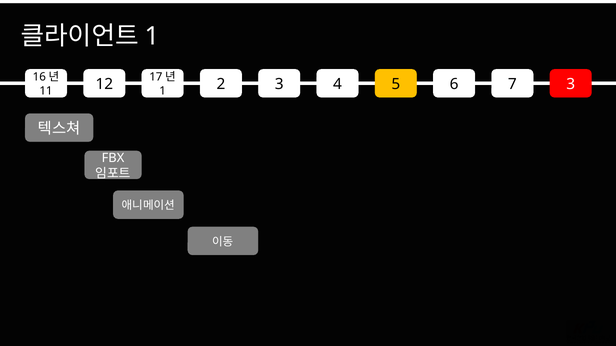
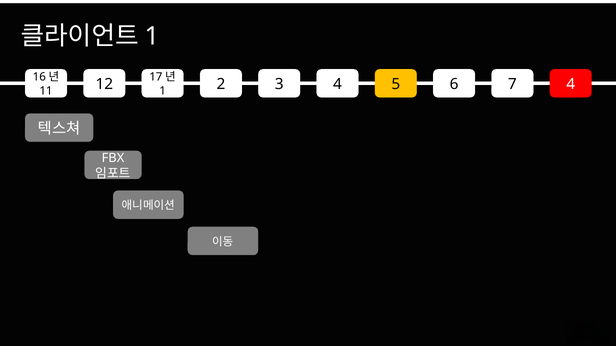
5 3: 3 -> 4
